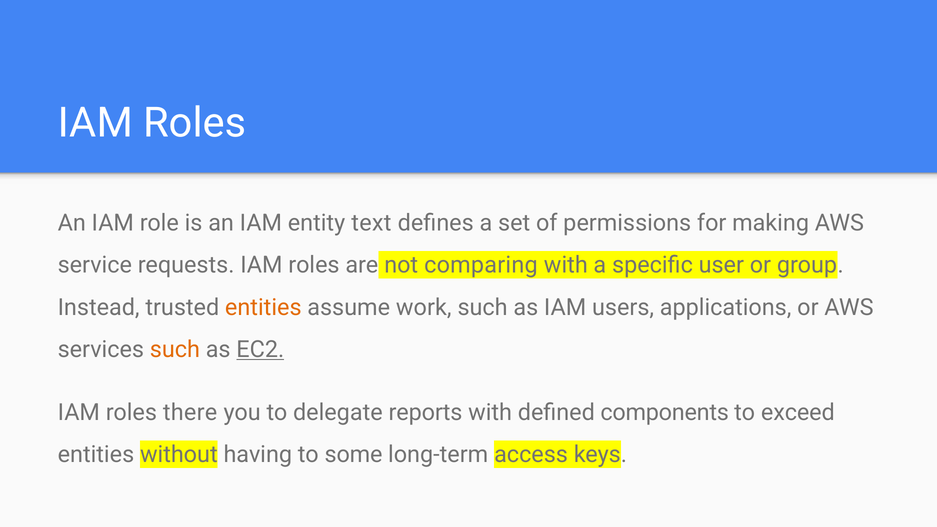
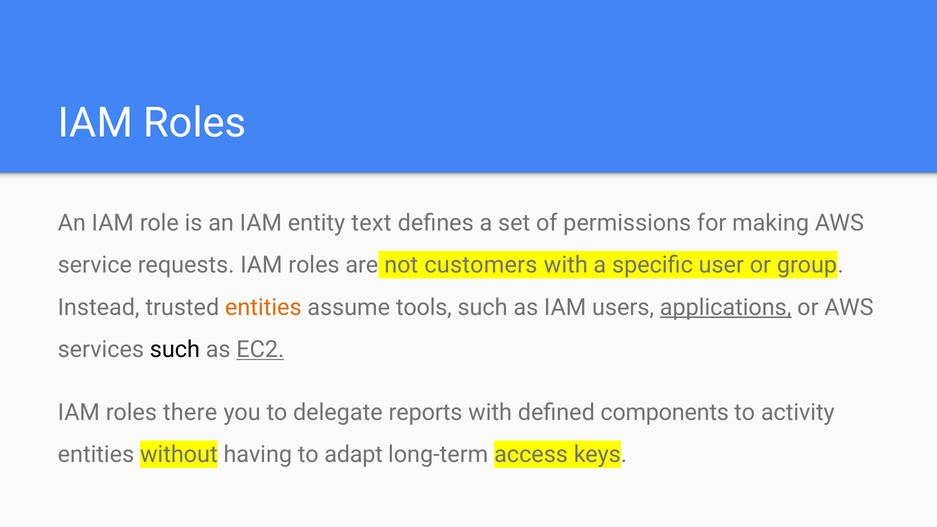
comparing: comparing -> customers
work: work -> tools
applications underline: none -> present
such at (175, 350) colour: orange -> black
exceed: exceed -> activity
some: some -> adapt
